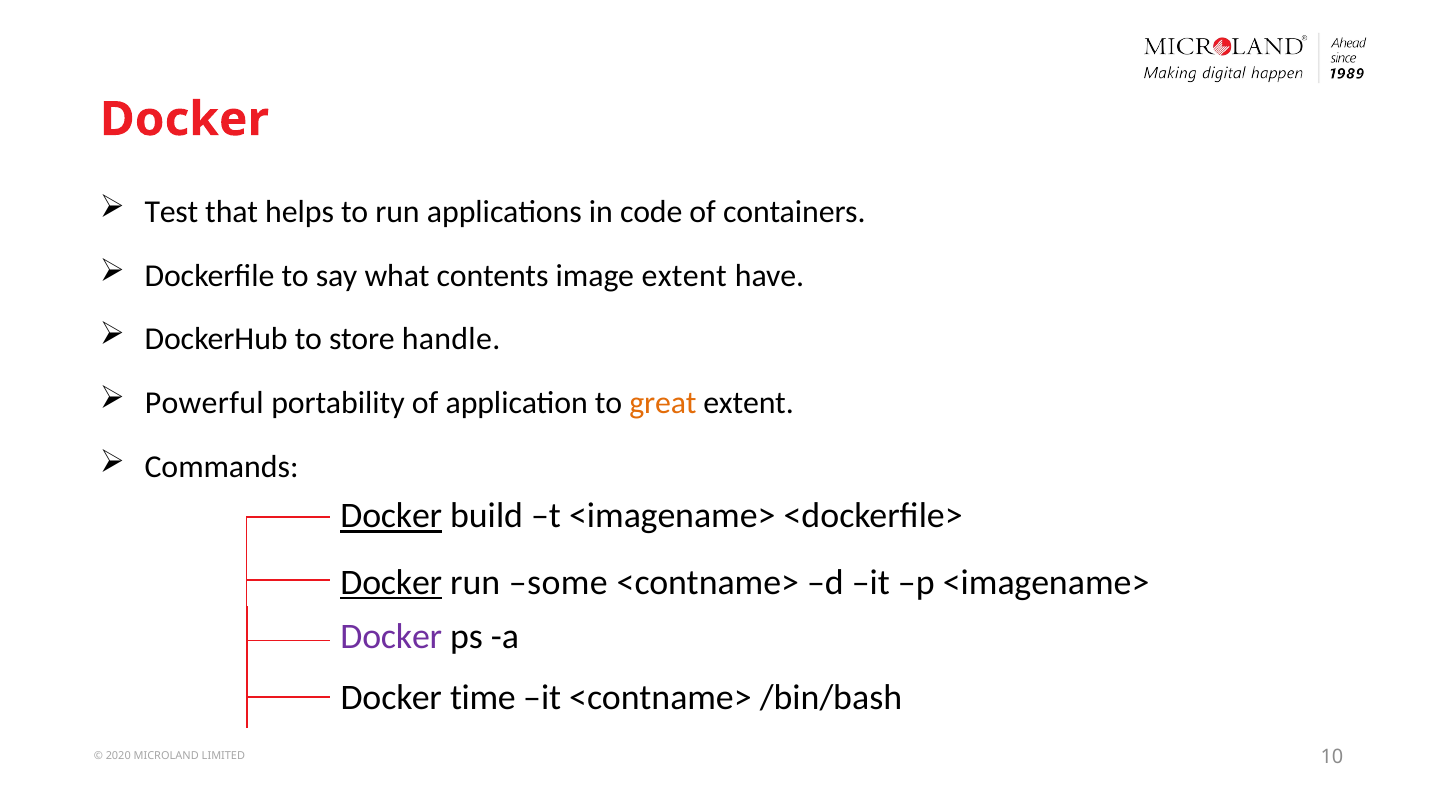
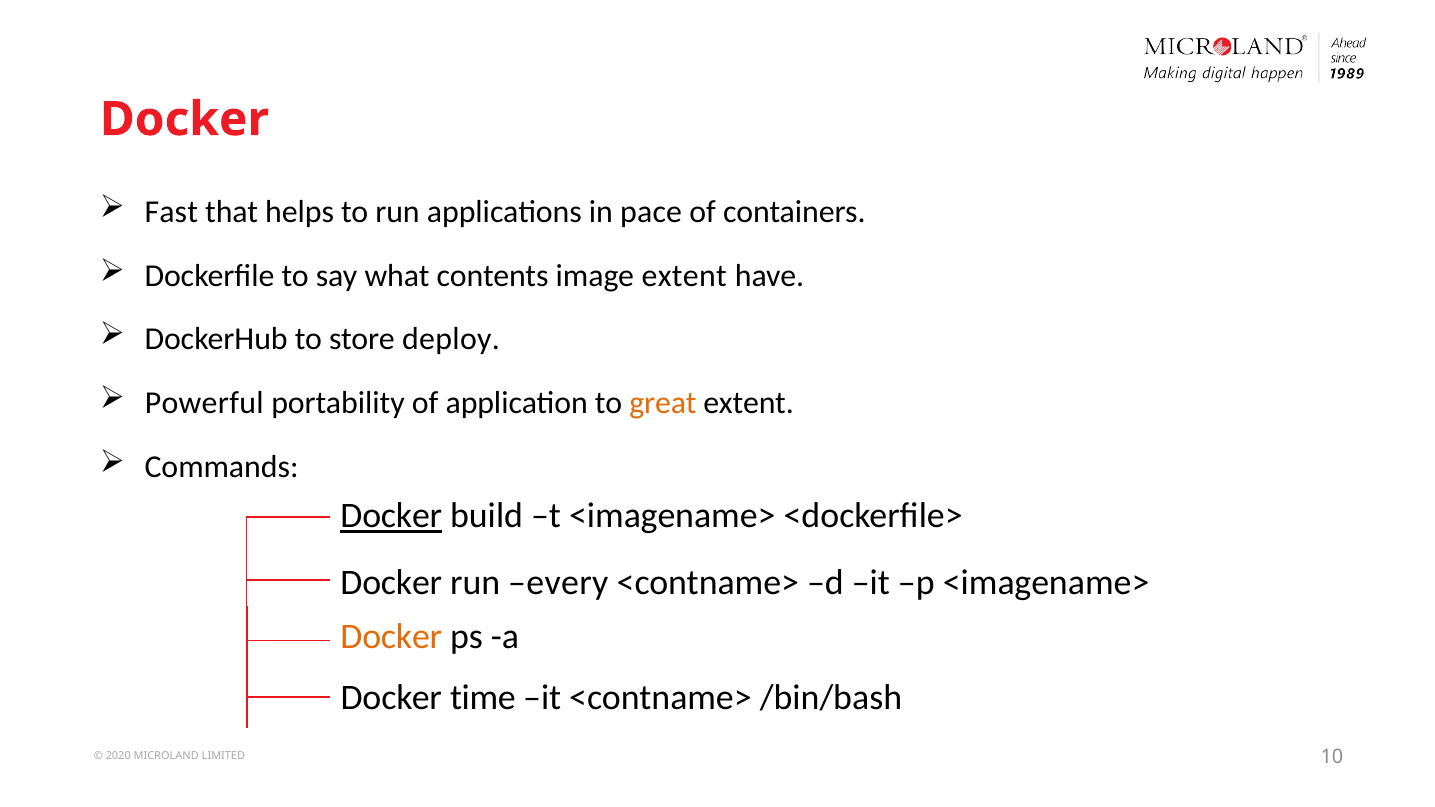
Test: Test -> Fast
code: code -> pace
handle: handle -> deploy
Docker at (391, 582) underline: present -> none
some: some -> every
Docker at (391, 637) colour: purple -> orange
